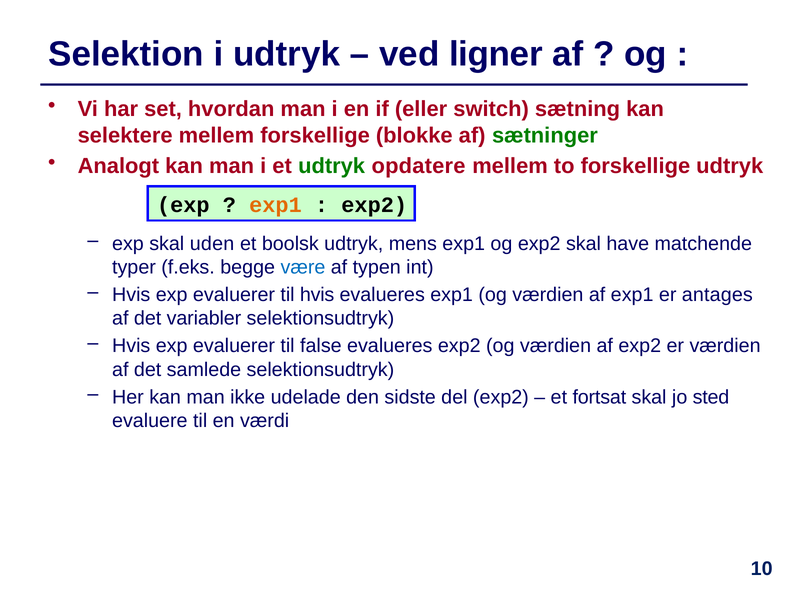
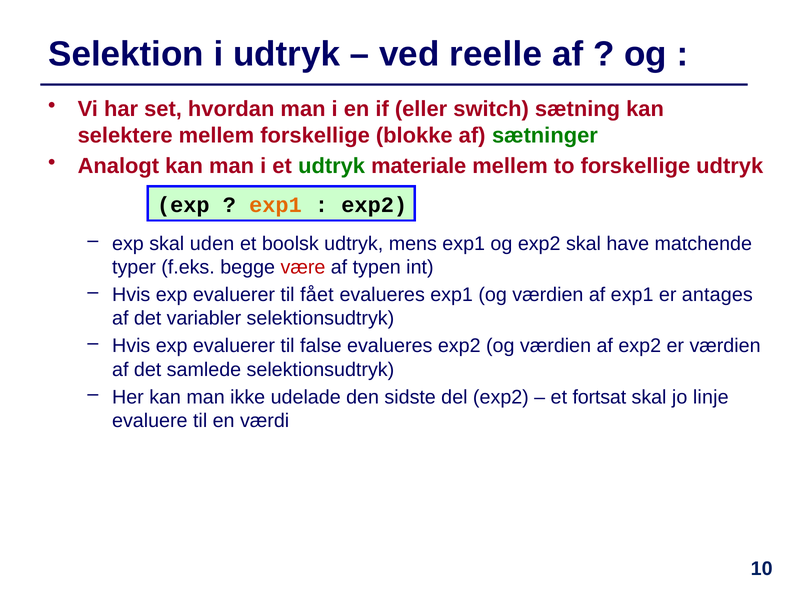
ligner: ligner -> reelle
opdatere: opdatere -> materiale
være colour: blue -> red
til hvis: hvis -> fået
sted: sted -> linje
